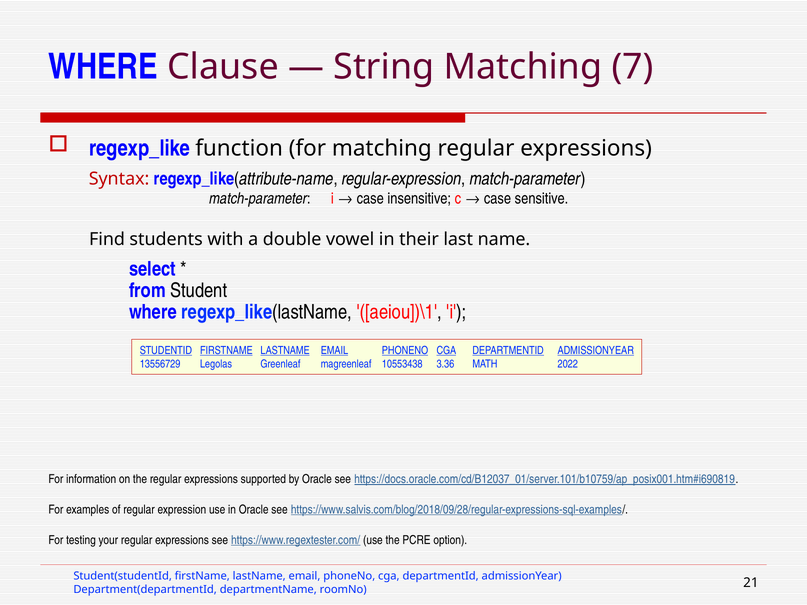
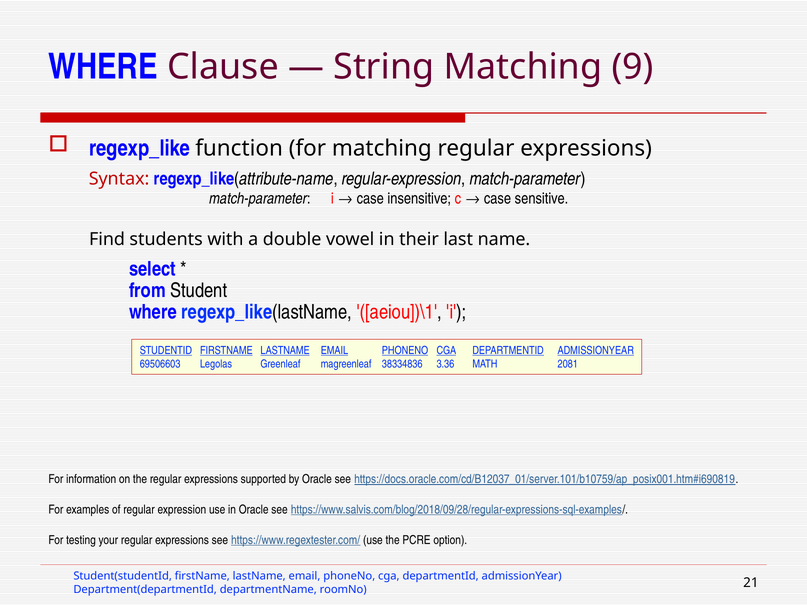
7: 7 -> 9
13556729: 13556729 -> 69506603
10553438: 10553438 -> 38334836
2022: 2022 -> 2081
